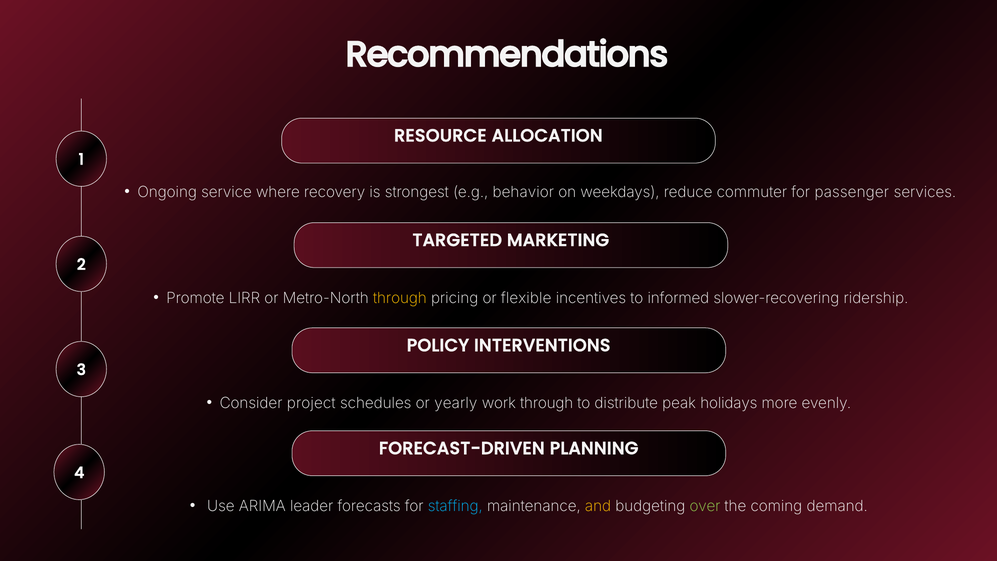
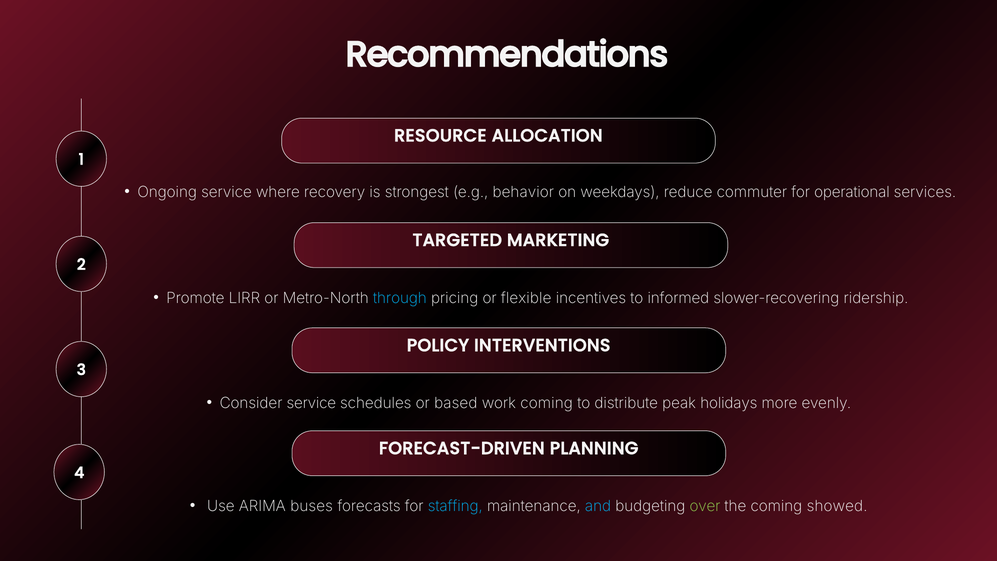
passenger: passenger -> operational
through at (400, 298) colour: yellow -> light blue
Consider project: project -> service
yearly: yearly -> based
work through: through -> coming
leader: leader -> buses
and colour: yellow -> light blue
demand: demand -> showed
